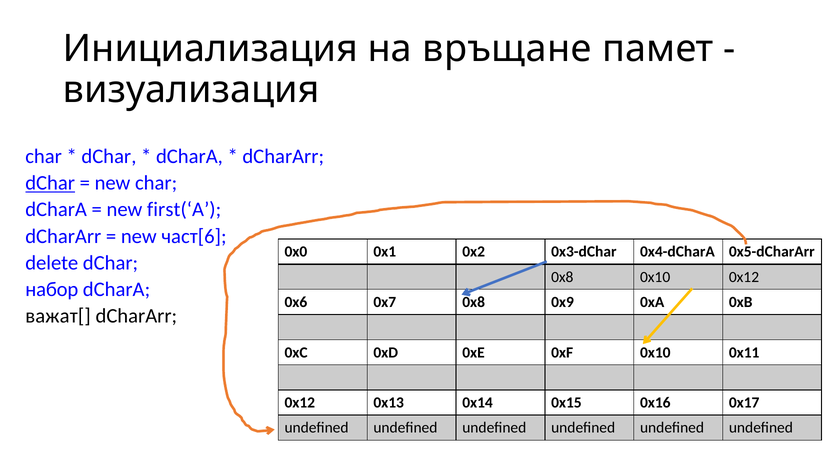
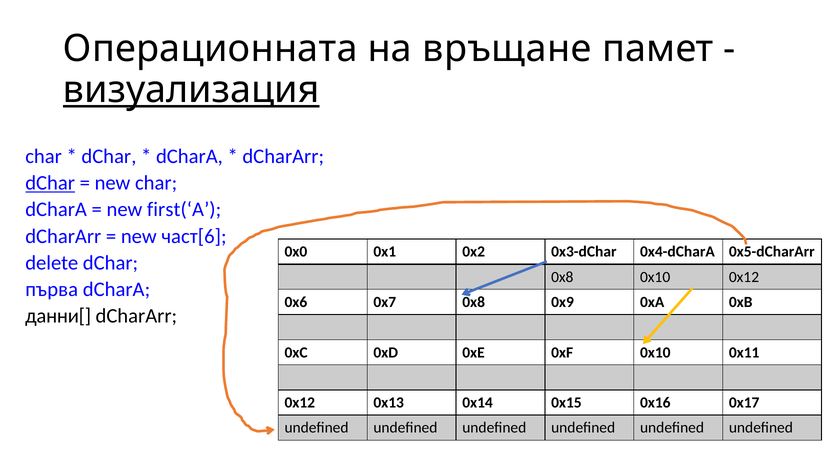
Инициализация: Инициализация -> Операционната
визуализация underline: none -> present
набор: набор -> първа
важат[: важат[ -> данни[
